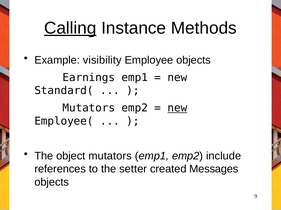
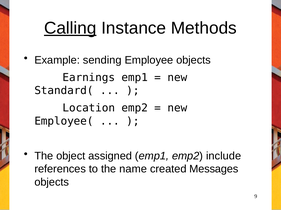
visibility: visibility -> sending
Mutators at (89, 108): Mutators -> Location
new at (177, 108) underline: present -> none
object mutators: mutators -> assigned
setter: setter -> name
